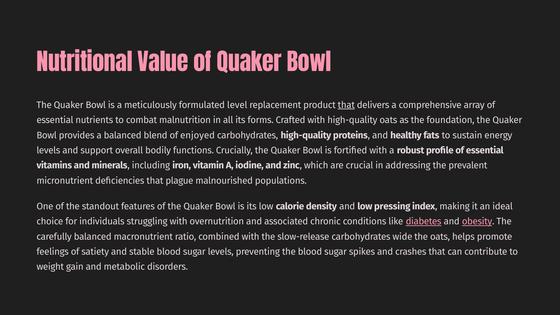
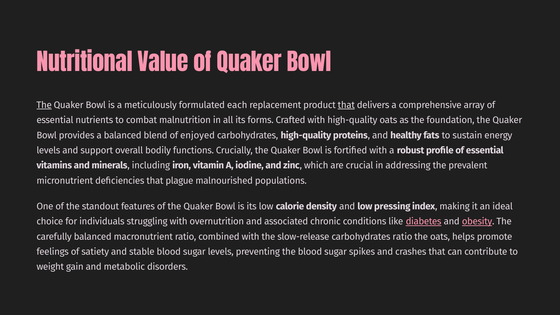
The at (44, 105) underline: none -> present
level: level -> each
carbohydrates wide: wide -> ratio
